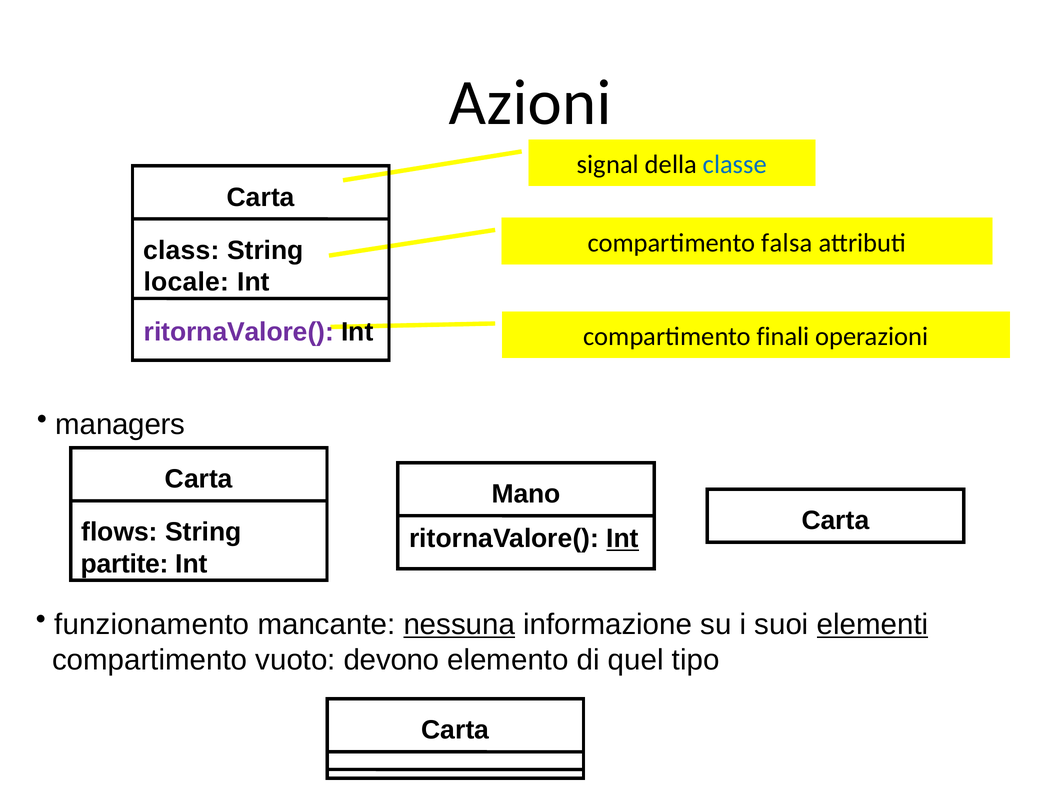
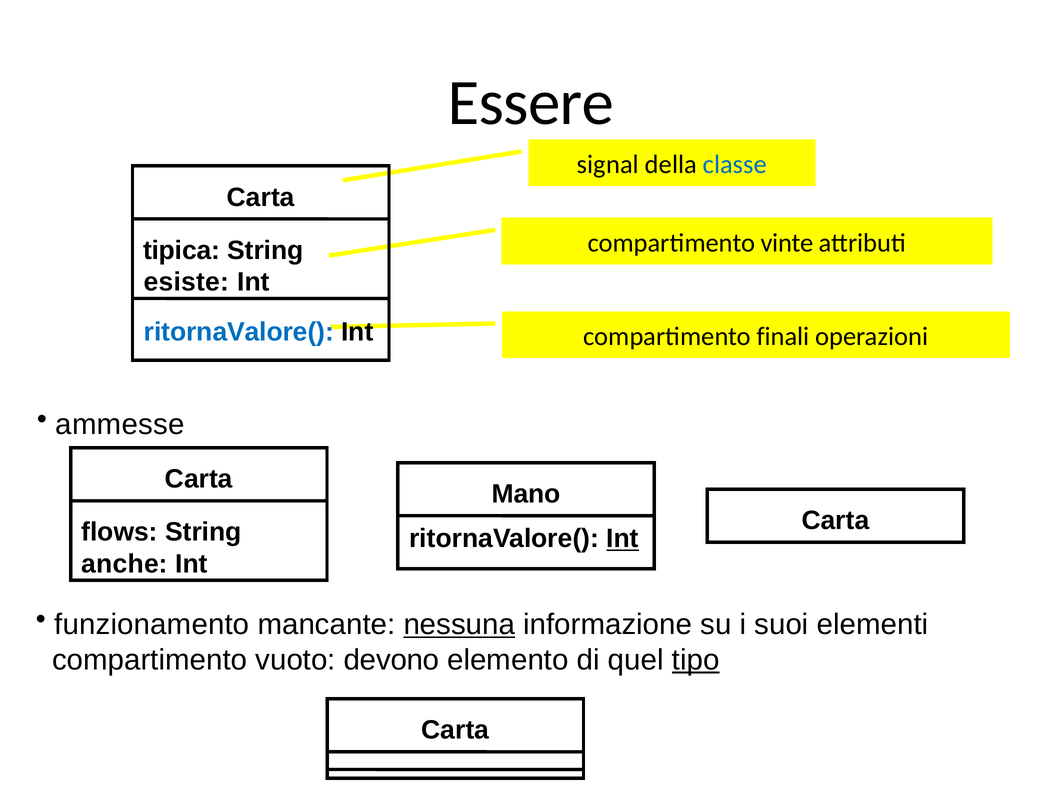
Azioni: Azioni -> Essere
falsa: falsa -> vinte
class: class -> tipica
locale: locale -> esiste
ritornaValore( at (239, 332) colour: purple -> blue
managers: managers -> ammesse
partite: partite -> anche
elementi underline: present -> none
tipo underline: none -> present
